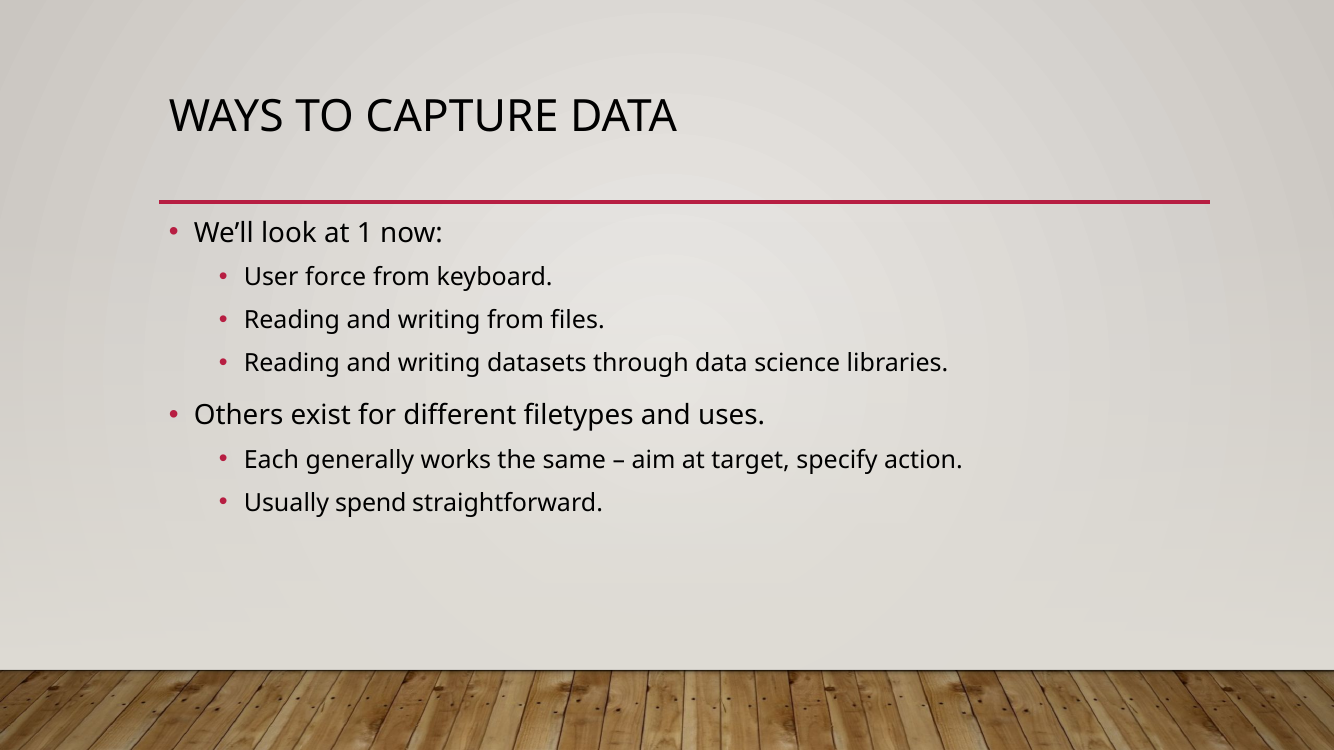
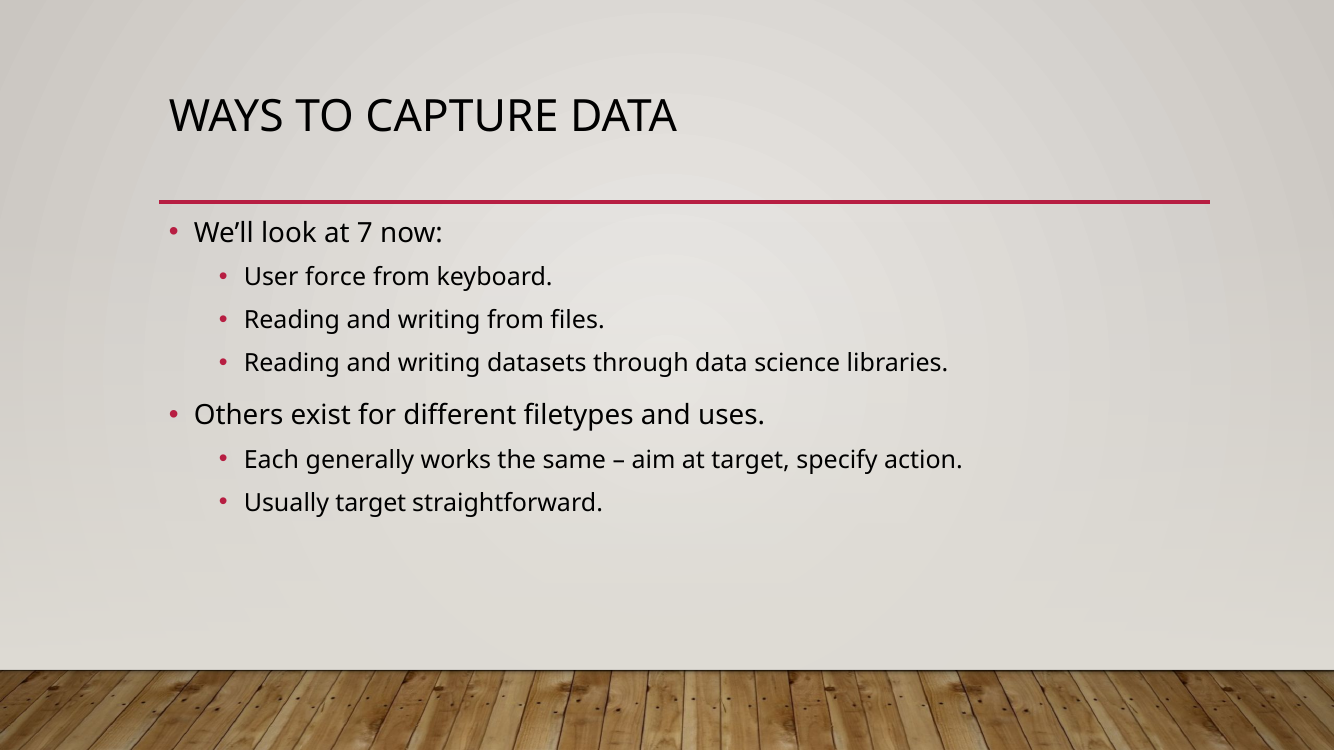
1: 1 -> 7
Usually spend: spend -> target
